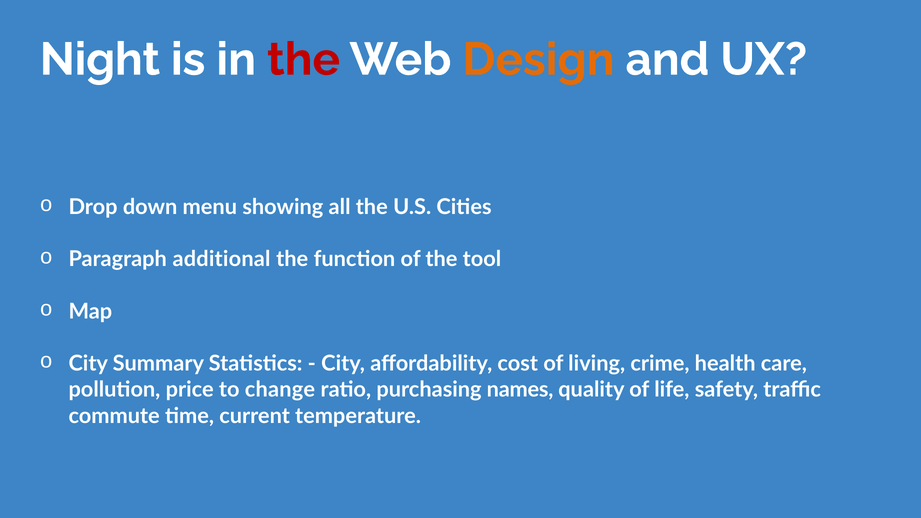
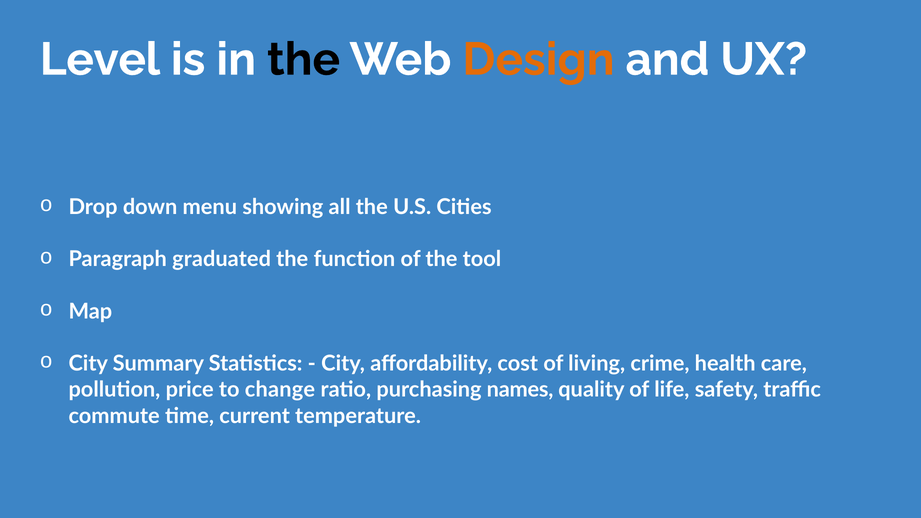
Night: Night -> Level
the at (304, 60) colour: red -> black
additional: additional -> graduated
